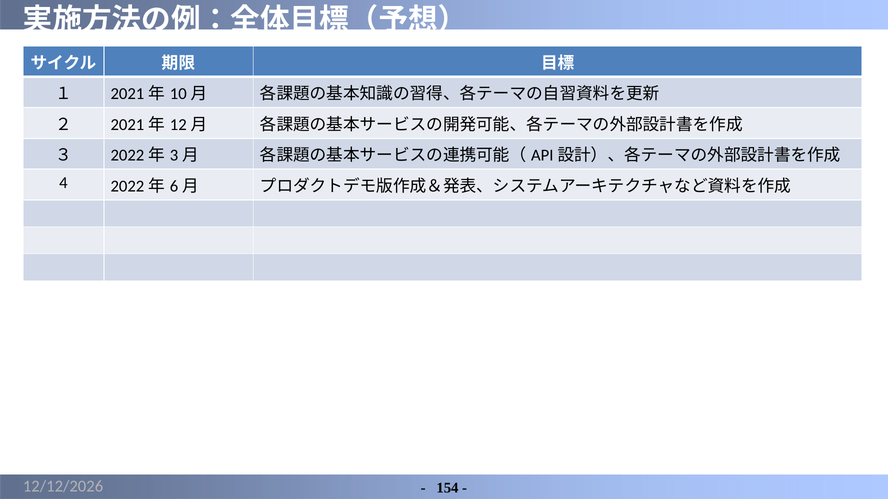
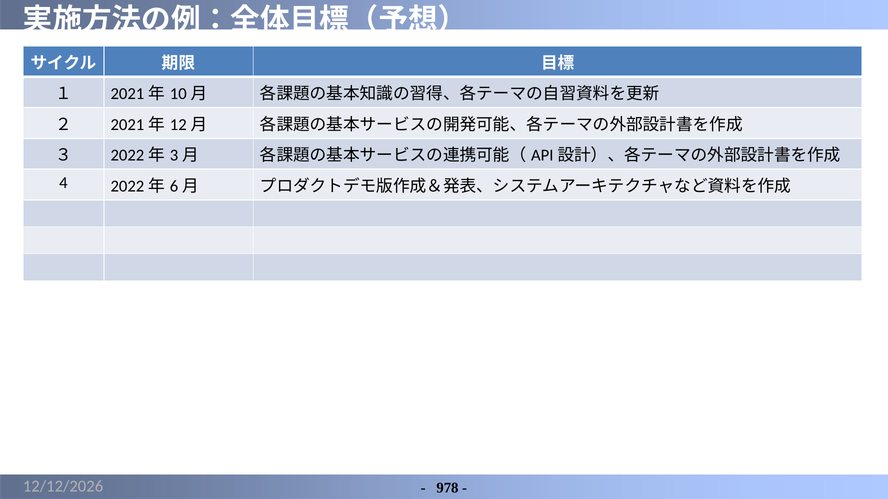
154: 154 -> 978
